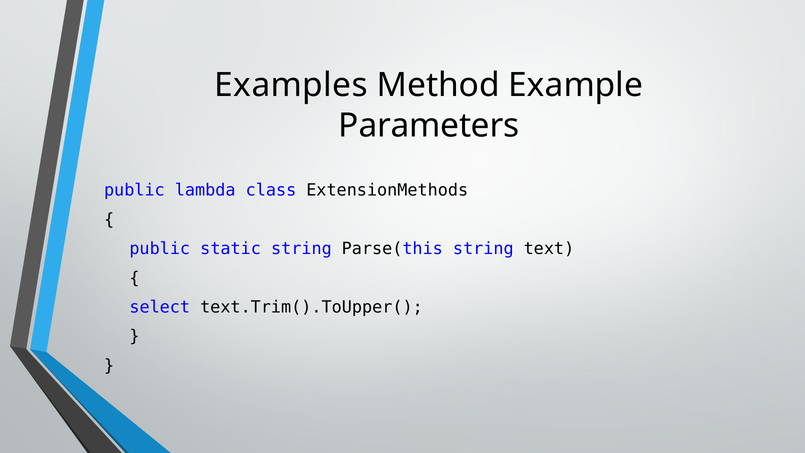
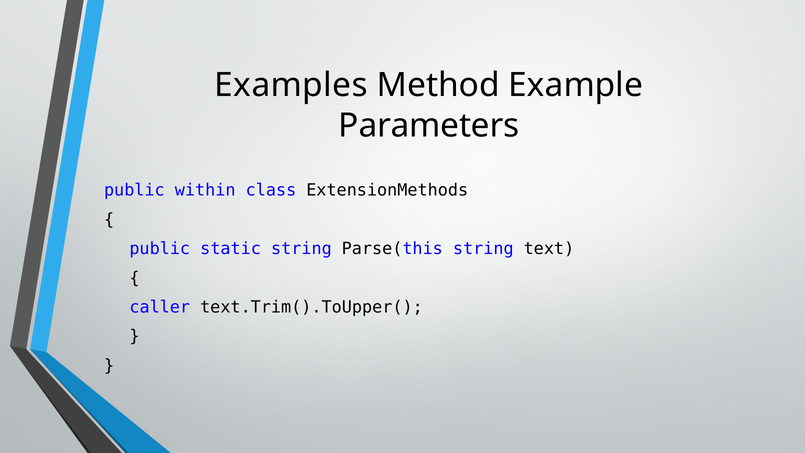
lambda: lambda -> within
select: select -> caller
